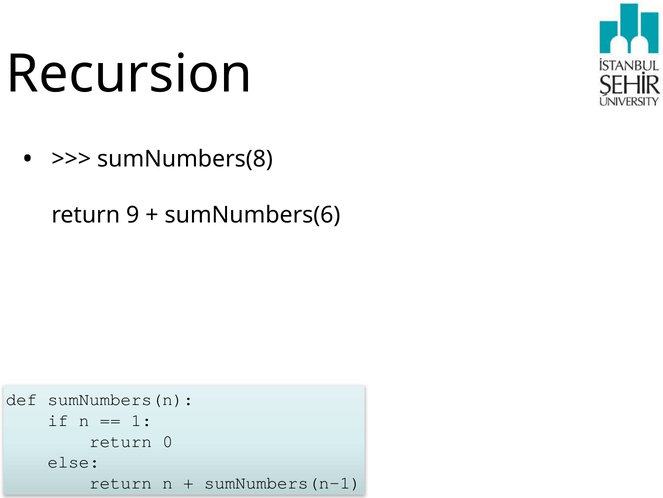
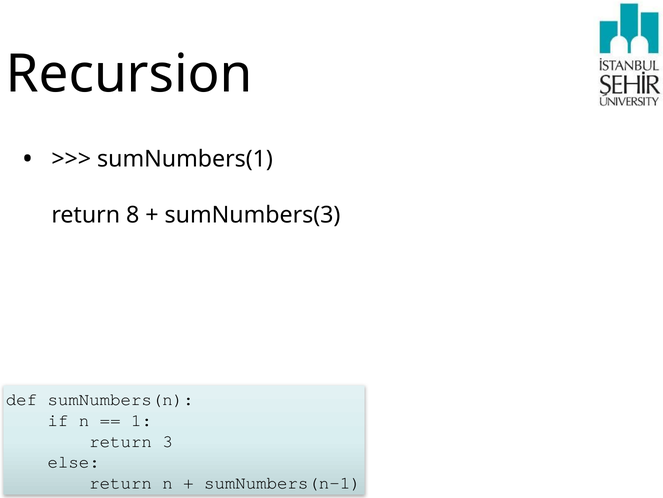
sumNumbers(8: sumNumbers(8 -> sumNumbers(1
9: 9 -> 8
sumNumbers(6: sumNumbers(6 -> sumNumbers(3
0 at (168, 441): 0 -> 3
